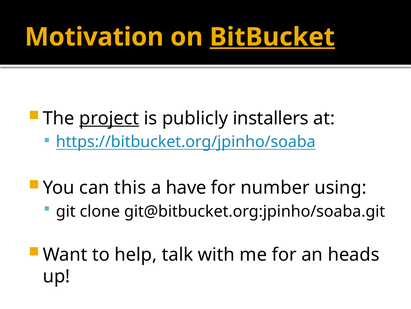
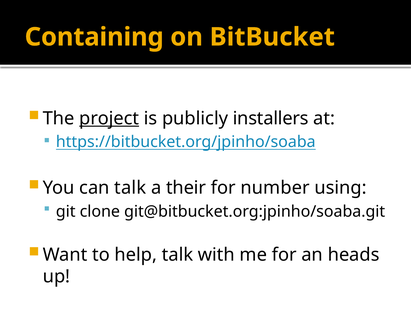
Motivation: Motivation -> Containing
BitBucket underline: present -> none
can this: this -> talk
have: have -> their
